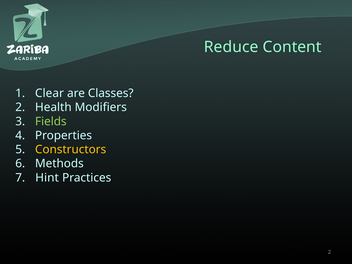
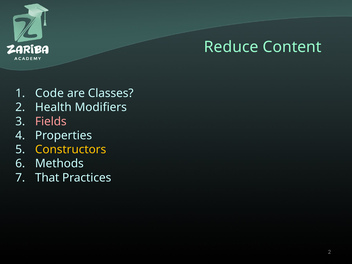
Clear: Clear -> Code
Fields colour: light green -> pink
Hint: Hint -> That
